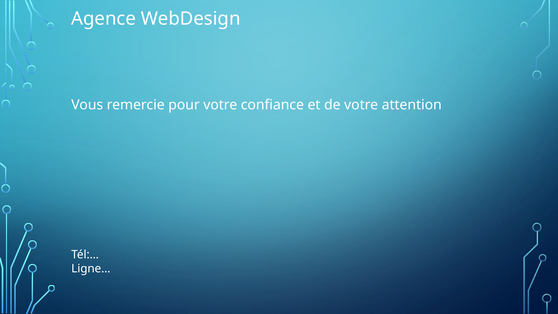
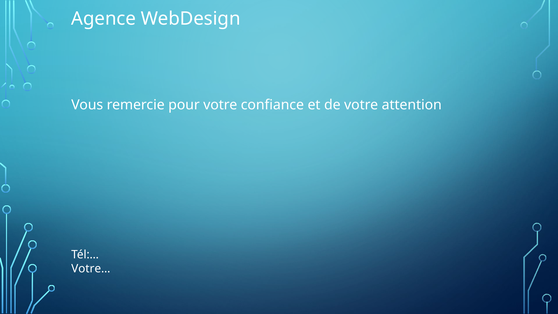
Ligne…: Ligne… -> Votre…
